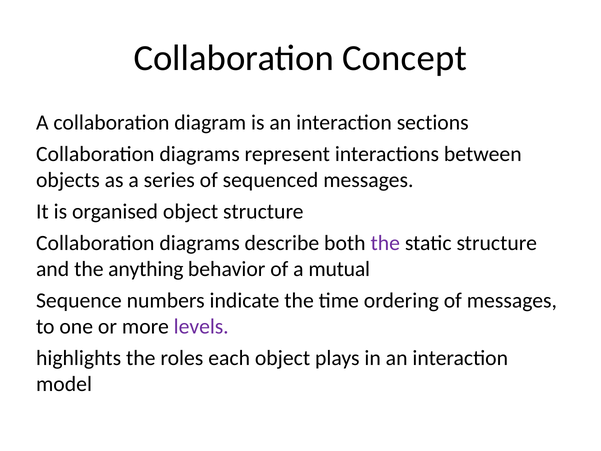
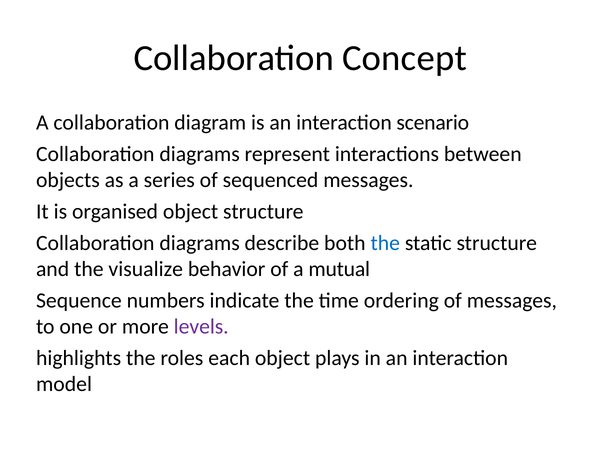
sections: sections -> scenario
the at (385, 243) colour: purple -> blue
anything: anything -> visualize
